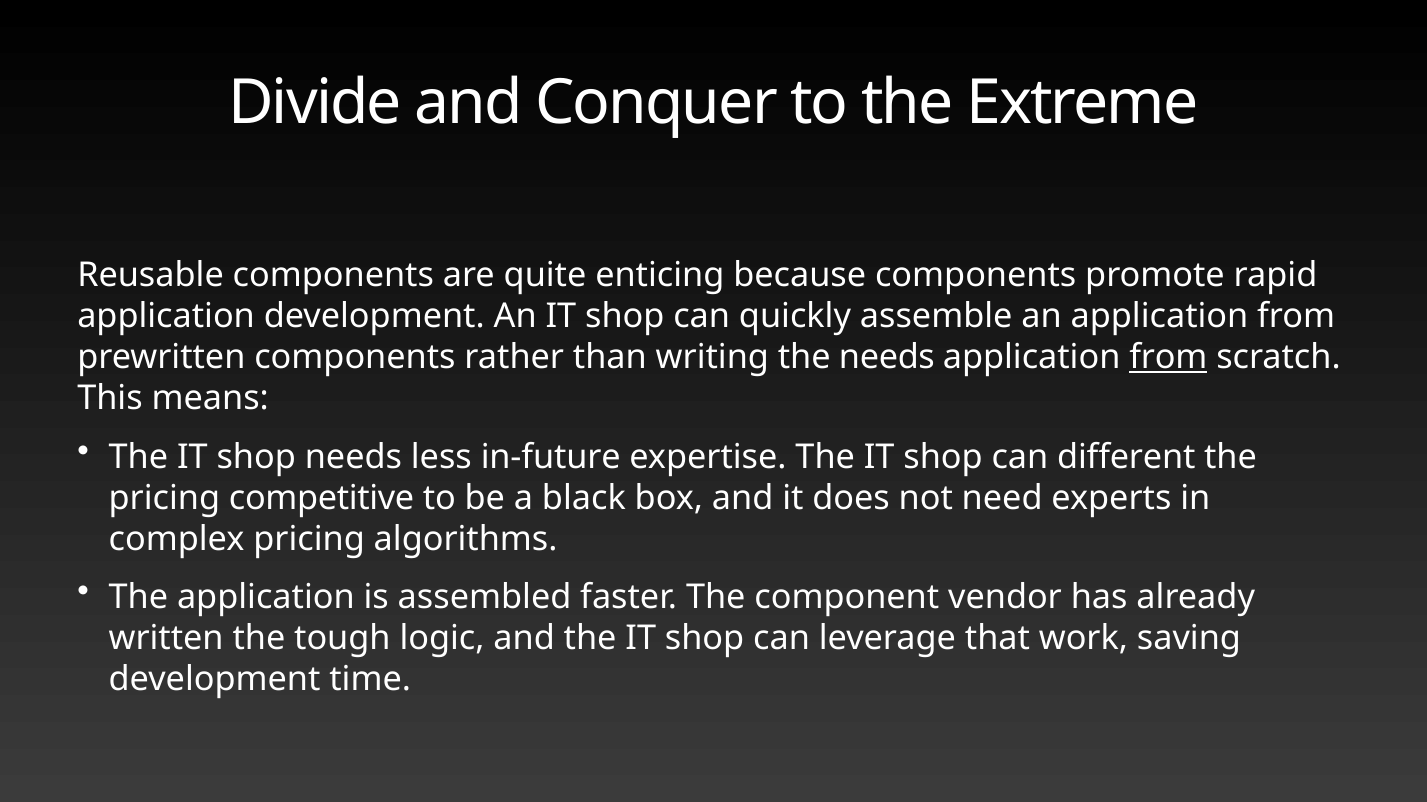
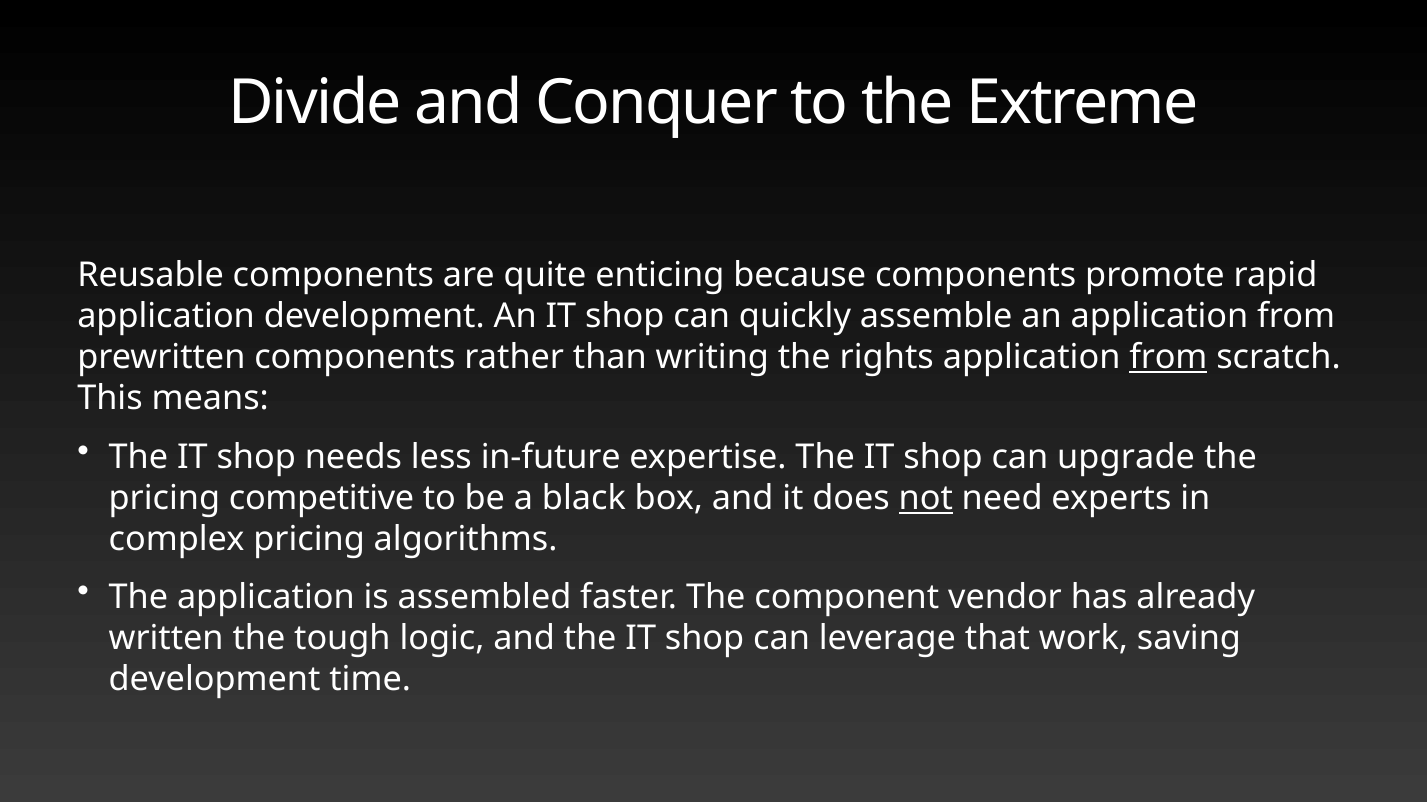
the needs: needs -> rights
different: different -> upgrade
not underline: none -> present
